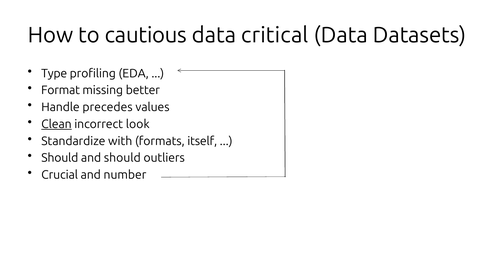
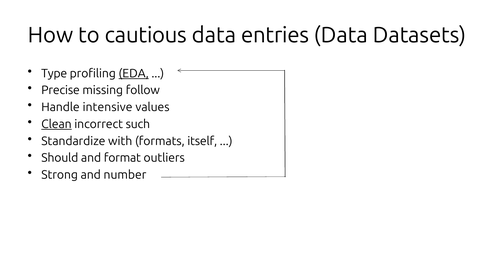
critical: critical -> entries
EDA underline: none -> present
Format: Format -> Precise
better: better -> follow
precedes: precedes -> intensive
look: look -> such
and should: should -> format
Crucial: Crucial -> Strong
